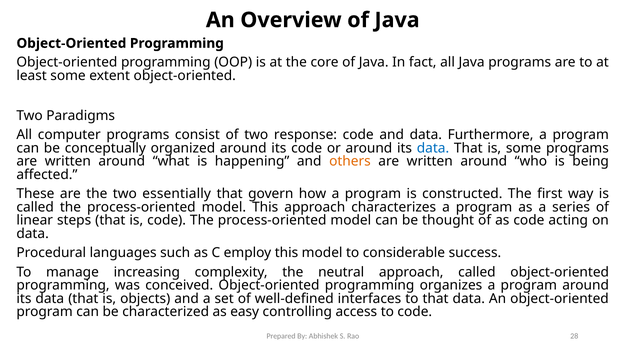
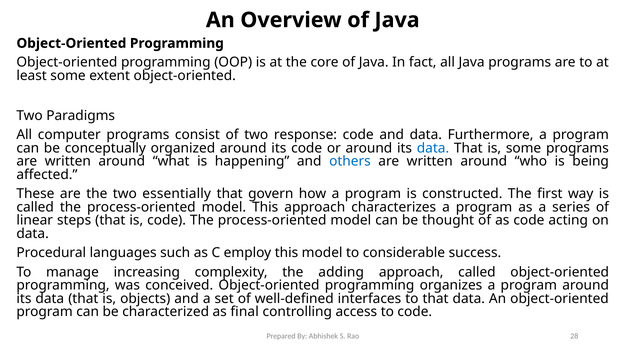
others colour: orange -> blue
neutral: neutral -> adding
easy: easy -> final
